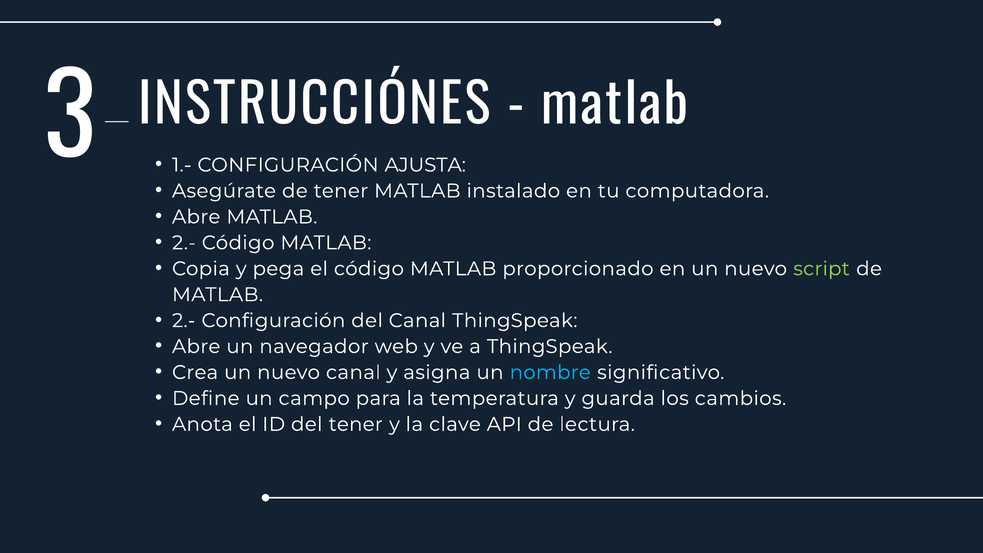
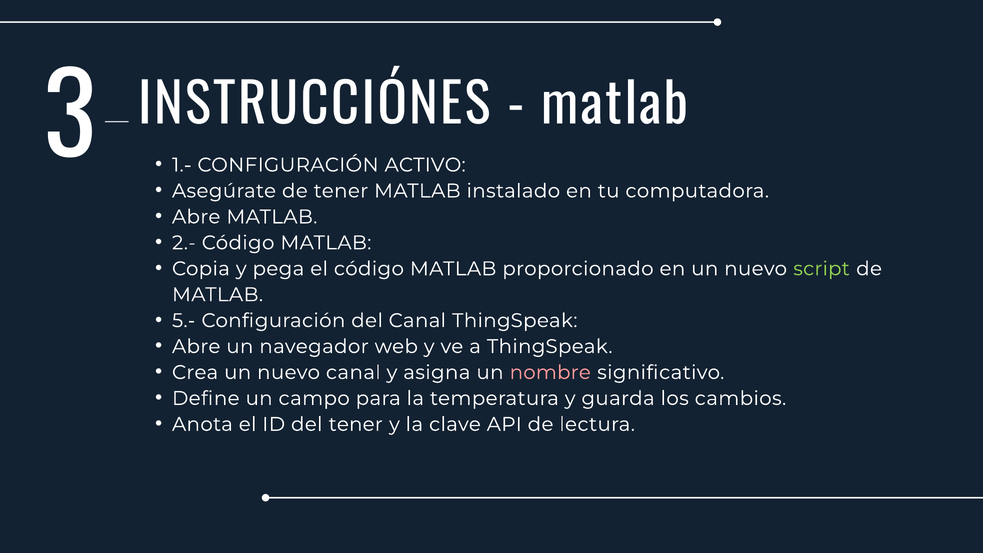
AJUSTA: AJUSTA -> ACTIVO
2.- at (184, 321): 2.- -> 5.-
nombre colour: light blue -> pink
